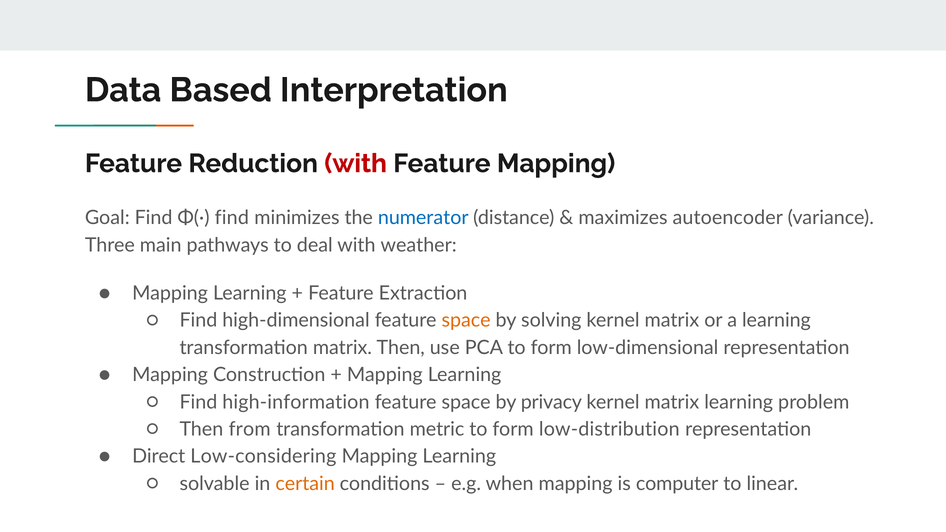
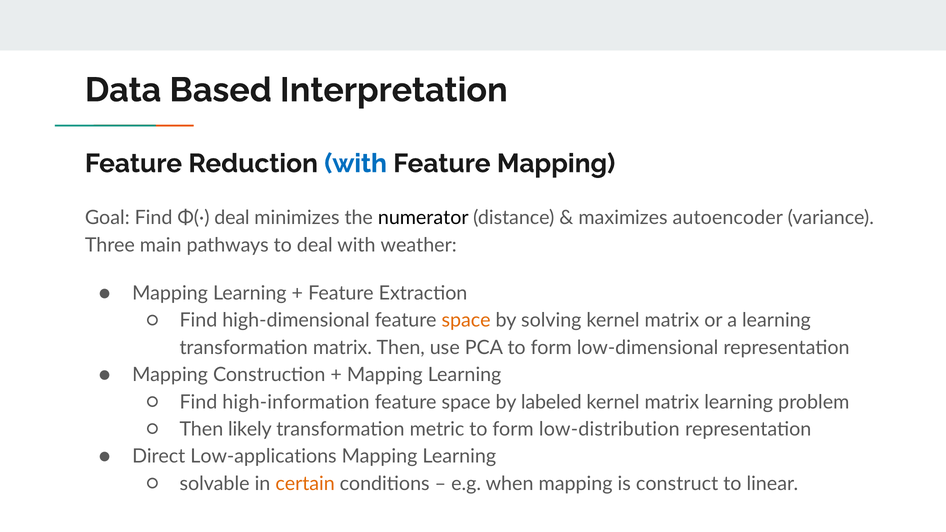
with at (356, 164) colour: red -> blue
Φ(· find: find -> deal
numerator colour: blue -> black
privacy: privacy -> labeled
from: from -> likely
Low-considering: Low-considering -> Low-applications
computer: computer -> construct
